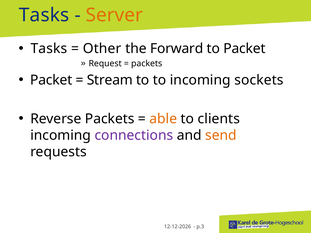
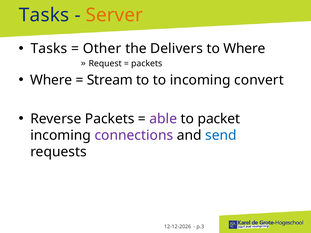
Forward: Forward -> Delivers
to Packet: Packet -> Where
Packet at (51, 80): Packet -> Where
sockets: sockets -> convert
able colour: orange -> purple
clients: clients -> packet
send colour: orange -> blue
